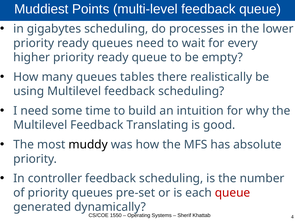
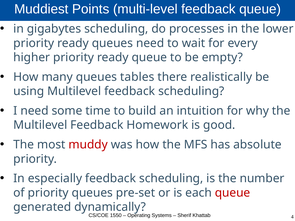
Translating: Translating -> Homework
muddy colour: black -> red
controller: controller -> especially
